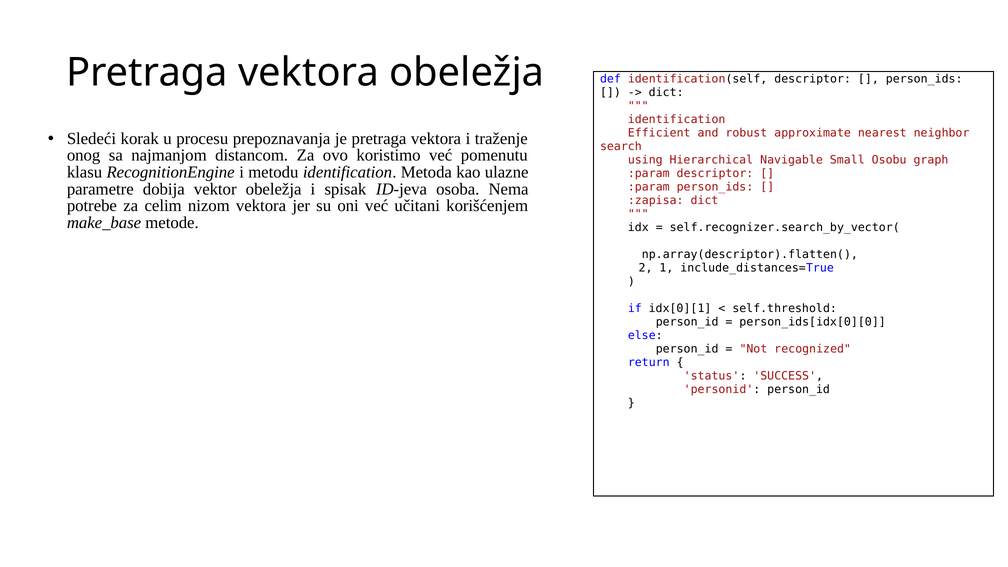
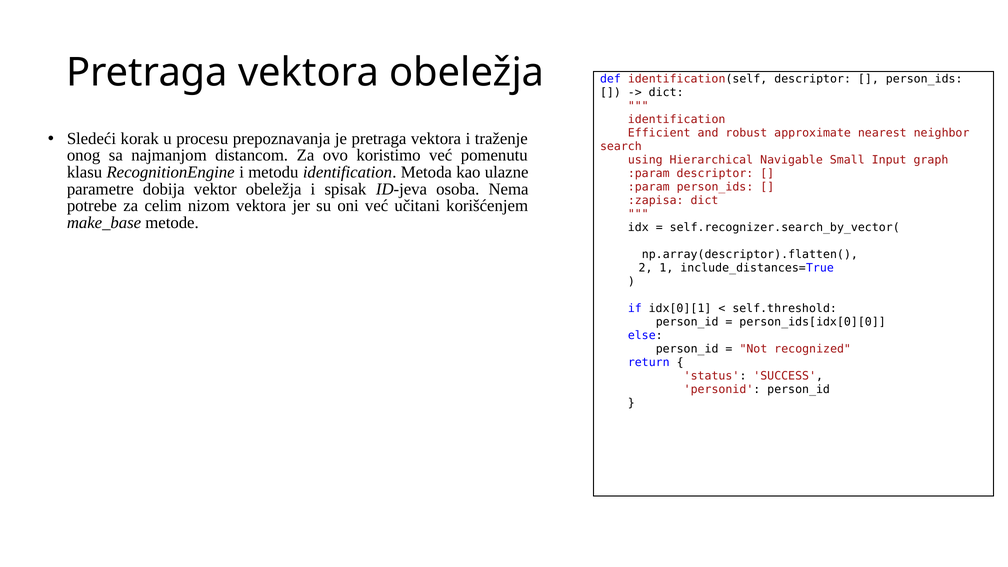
Osobu: Osobu -> Input
